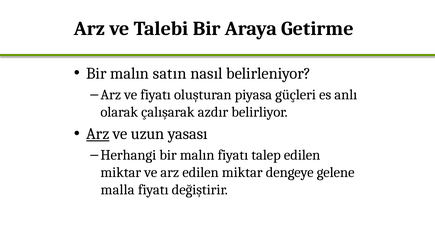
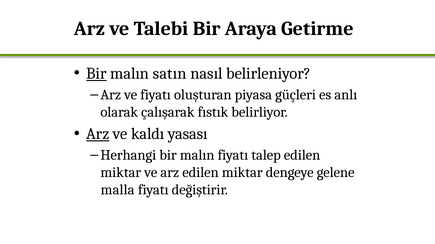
Bir at (96, 74) underline: none -> present
azdır: azdır -> fıstık
uzun: uzun -> kaldı
